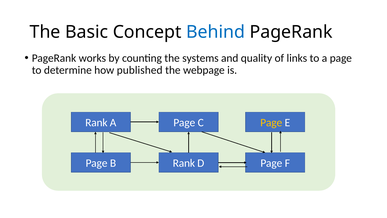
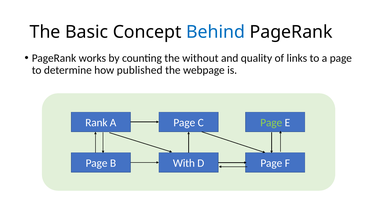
systems: systems -> without
Page at (271, 123) colour: yellow -> light green
B Rank: Rank -> With
